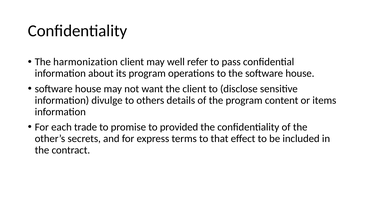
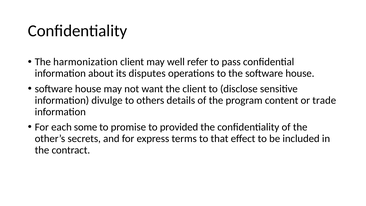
its program: program -> disputes
items: items -> trade
trade: trade -> some
